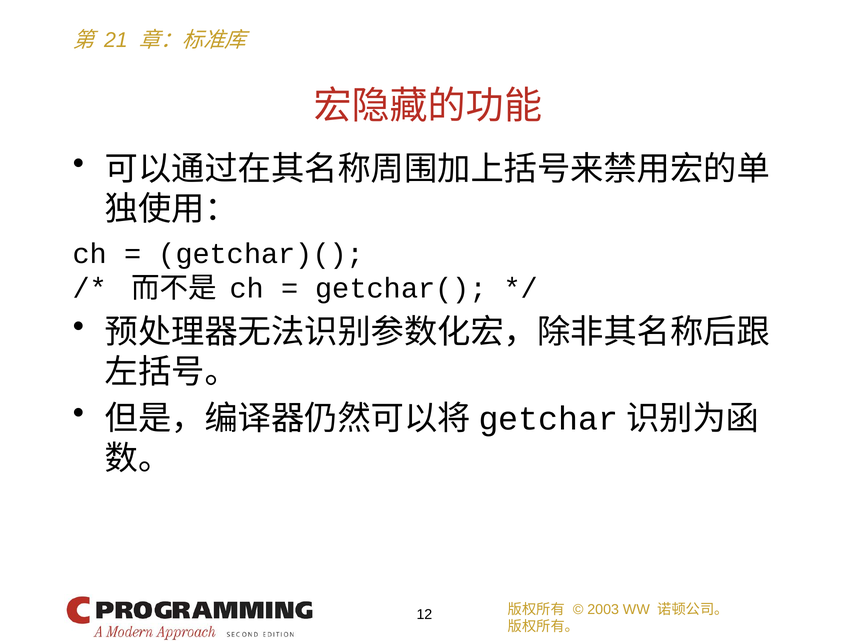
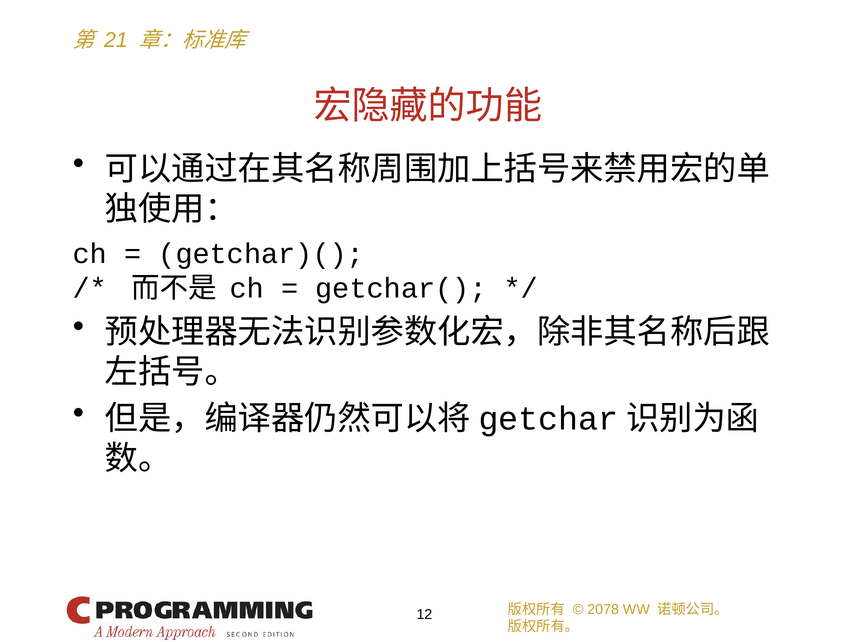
2003: 2003 -> 2078
